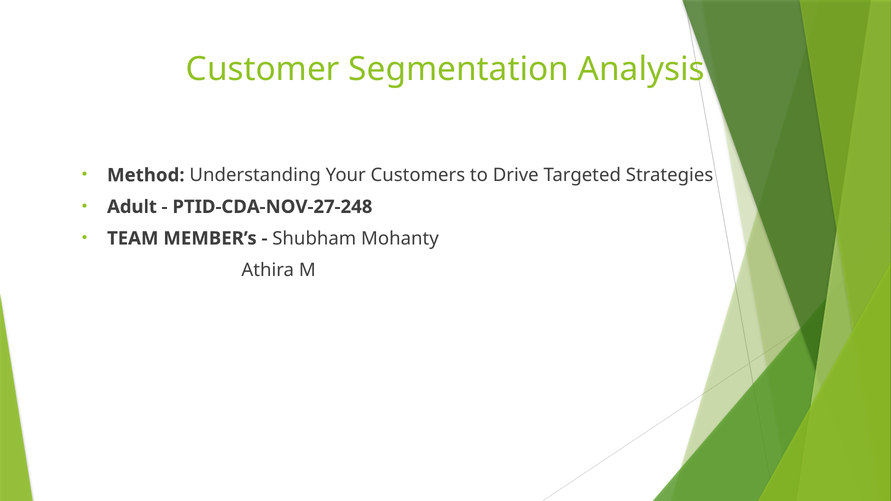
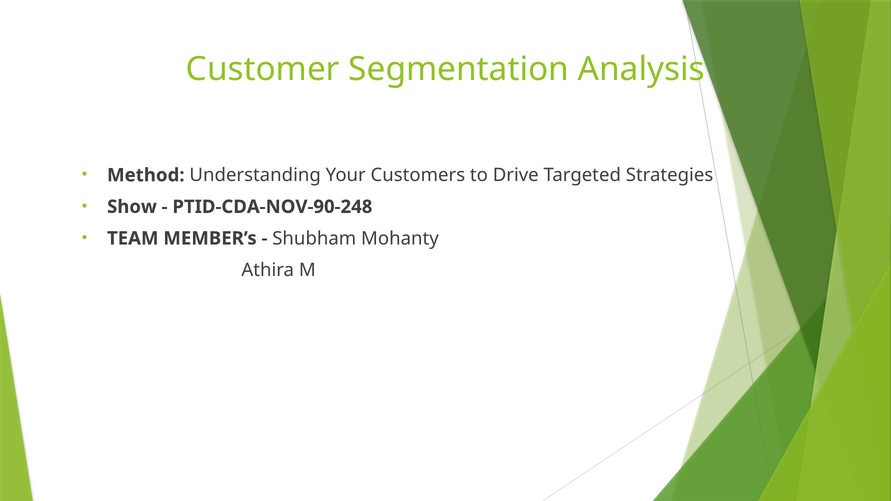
Adult: Adult -> Show
PTID-CDA-NOV-27-248: PTID-CDA-NOV-27-248 -> PTID-CDA-NOV-90-248
